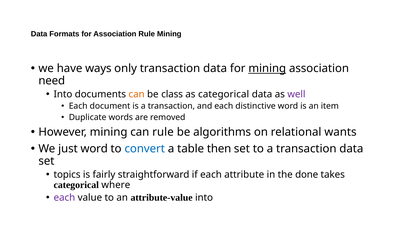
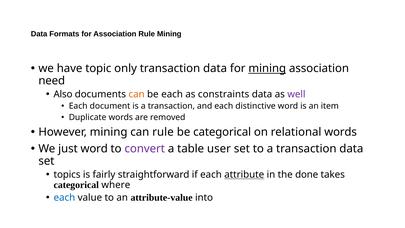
ways: ways -> topic
Into at (63, 94): Into -> Also
be class: class -> each
as categorical: categorical -> constraints
be algorithms: algorithms -> categorical
relational wants: wants -> words
convert colour: blue -> purple
then: then -> user
attribute underline: none -> present
each at (64, 198) colour: purple -> blue
